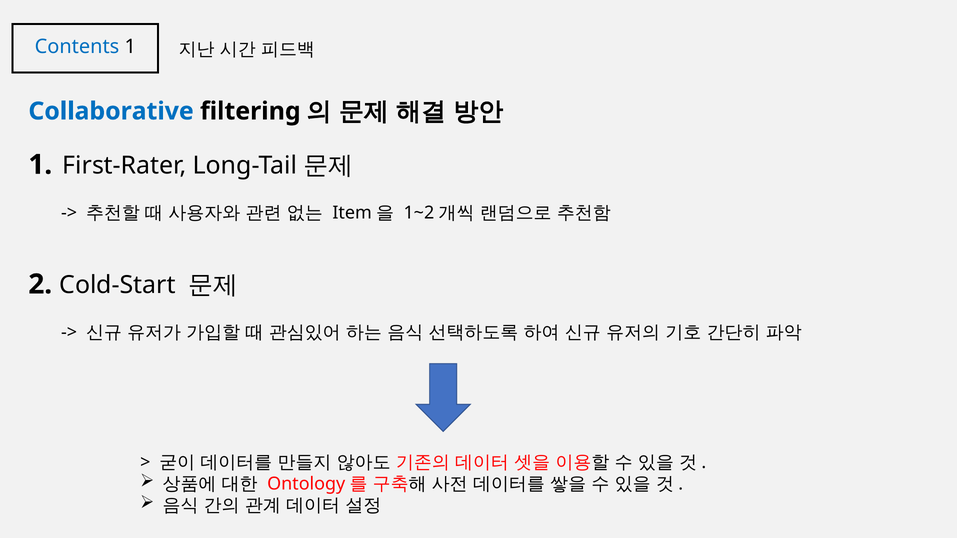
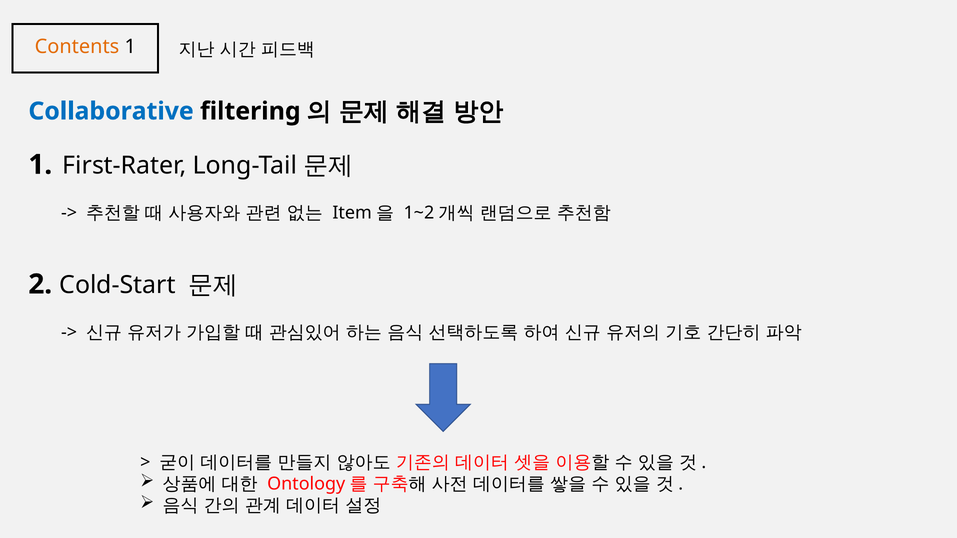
Contents colour: blue -> orange
